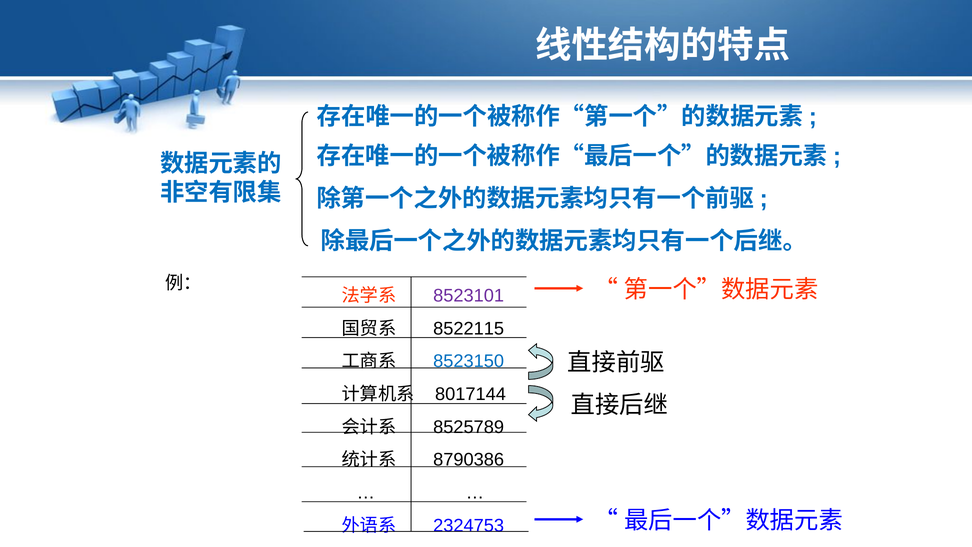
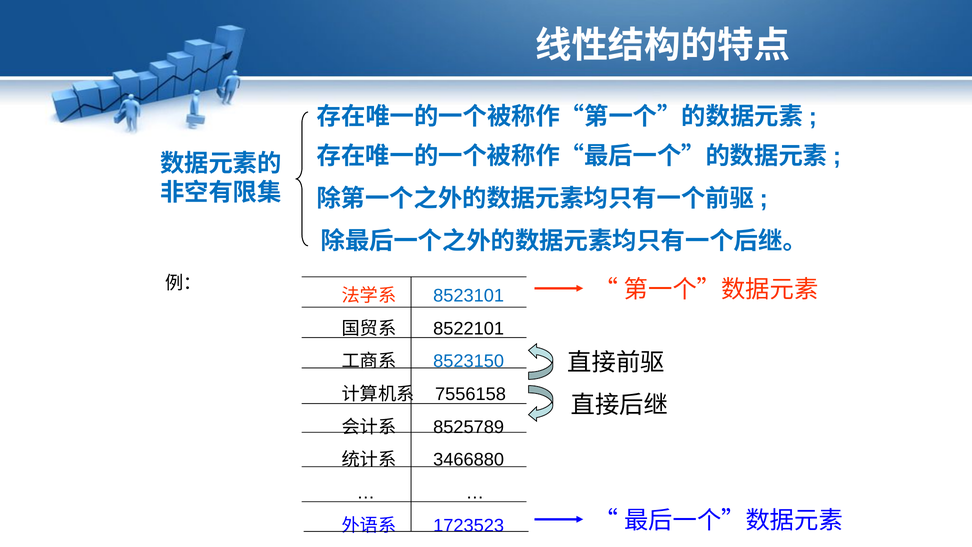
8523101 colour: purple -> blue
8522115: 8522115 -> 8522101
8017144: 8017144 -> 7556158
8790386: 8790386 -> 3466880
2324753: 2324753 -> 1723523
